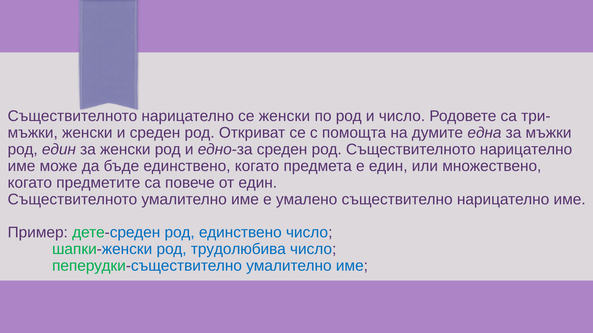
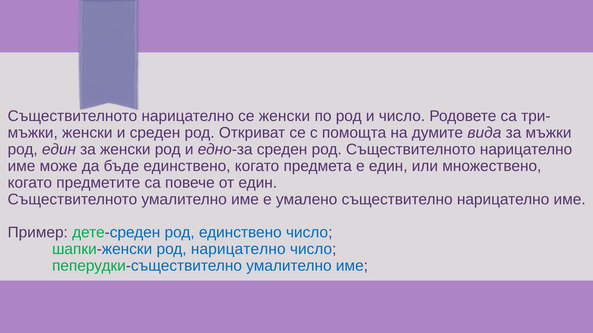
една: една -> вида
род трудолюбива: трудолюбива -> нарицателно
